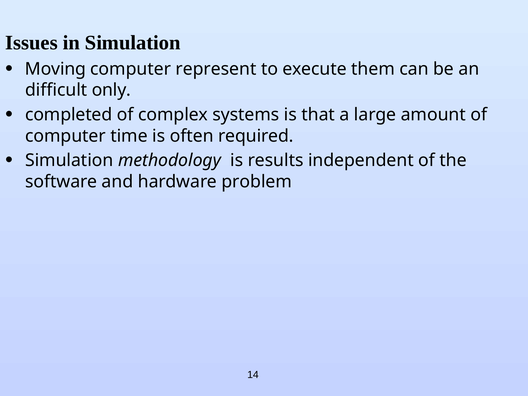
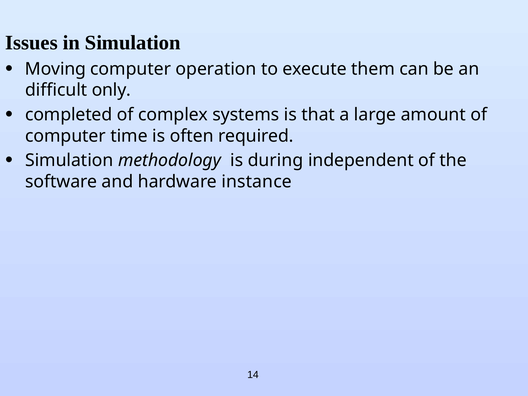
represent: represent -> operation
results: results -> during
problem: problem -> instance
